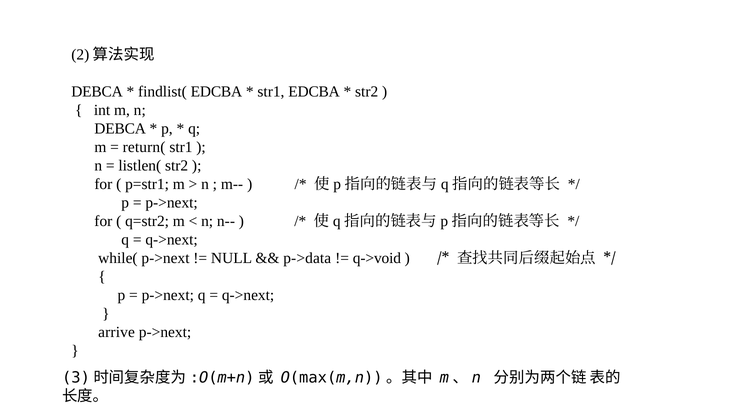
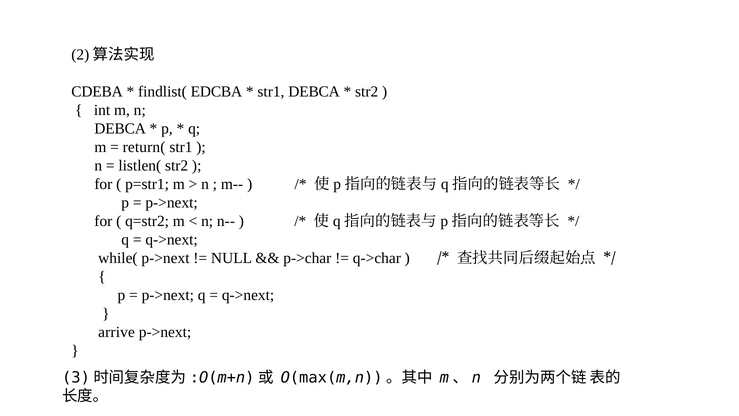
DEBCA at (97, 91): DEBCA -> CDEBA
str1 EDCBA: EDCBA -> DEBCA
p->data: p->data -> p->char
q->void: q->void -> q->char
